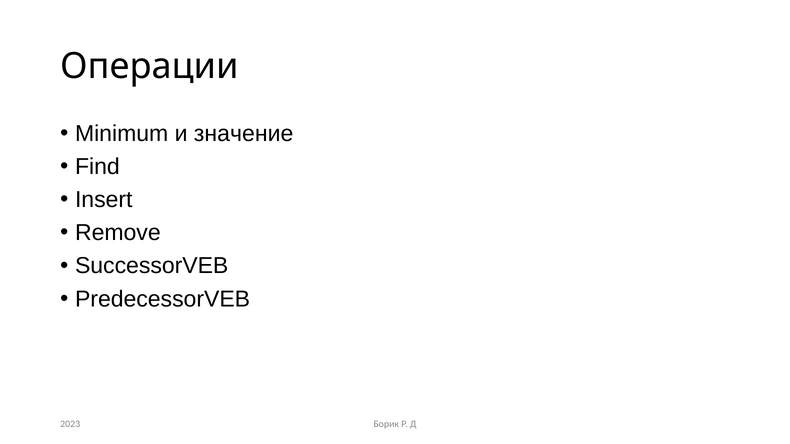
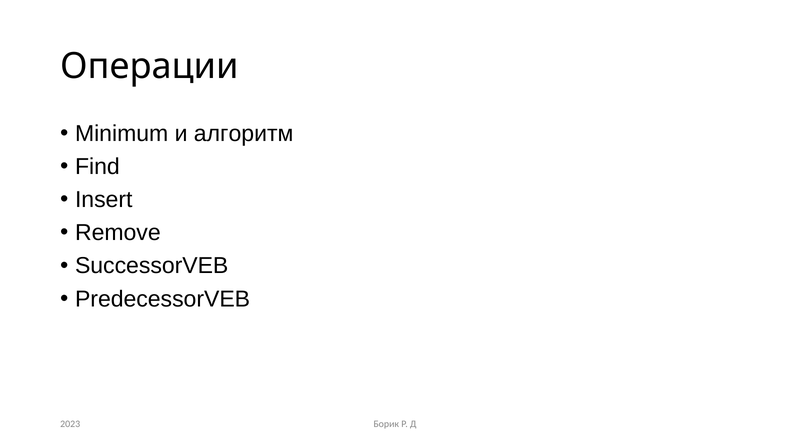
значение: значение -> алгоритм
